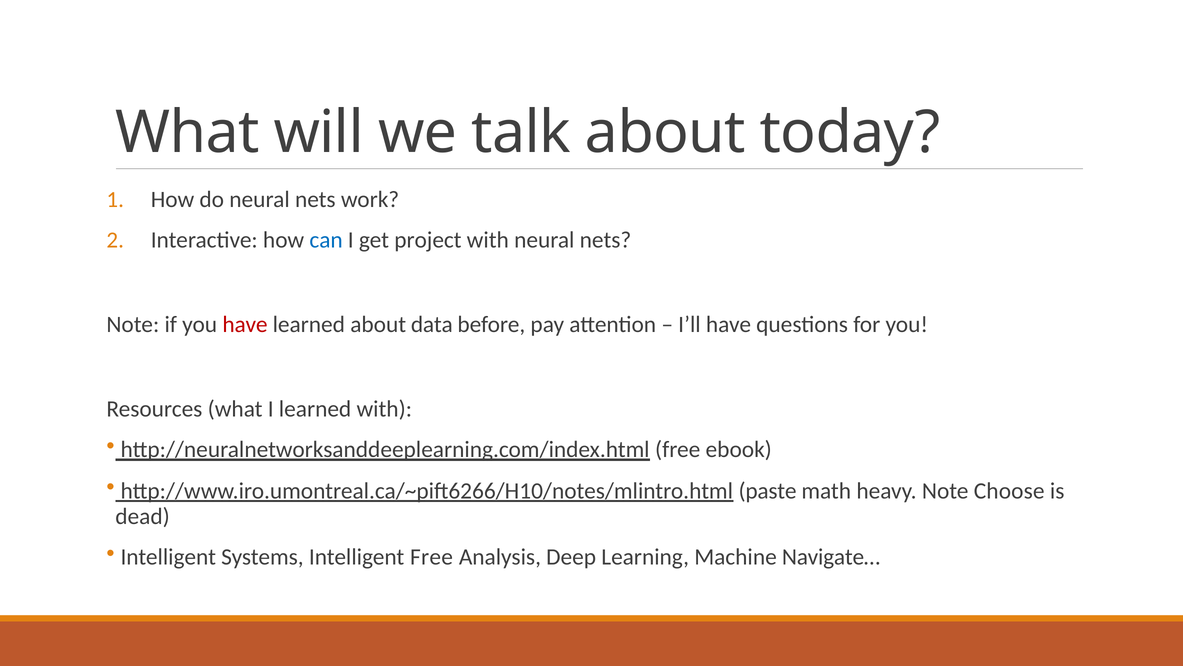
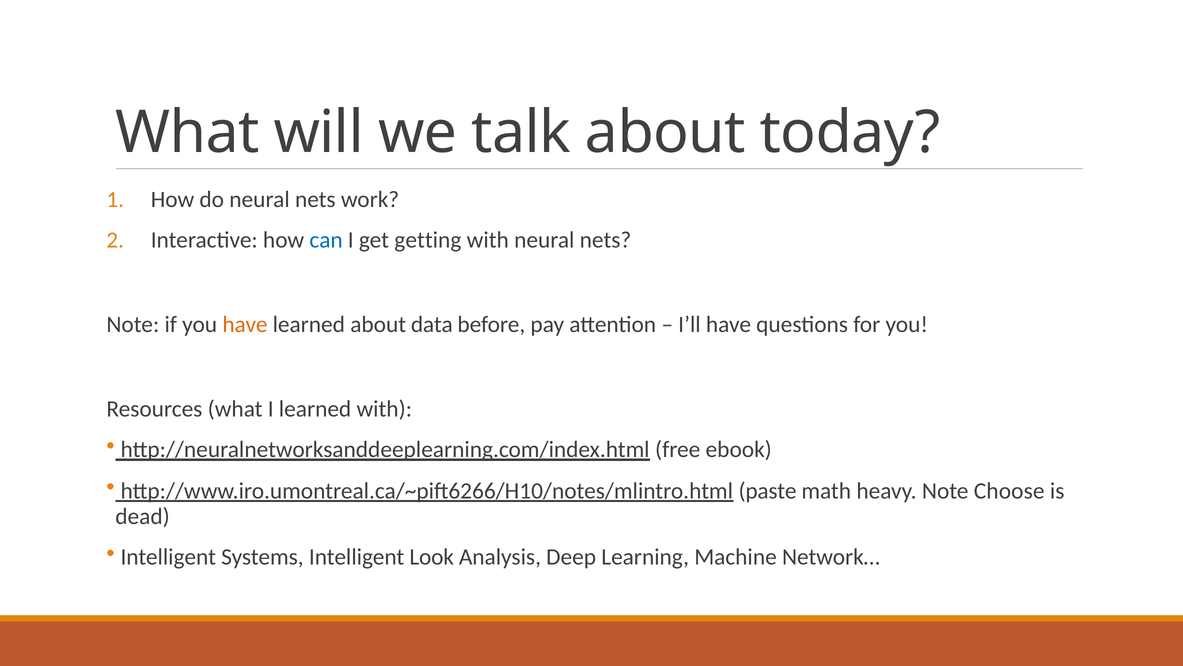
project: project -> getting
have at (245, 324) colour: red -> orange
Intelligent Free: Free -> Look
Navigate…: Navigate… -> Network…
